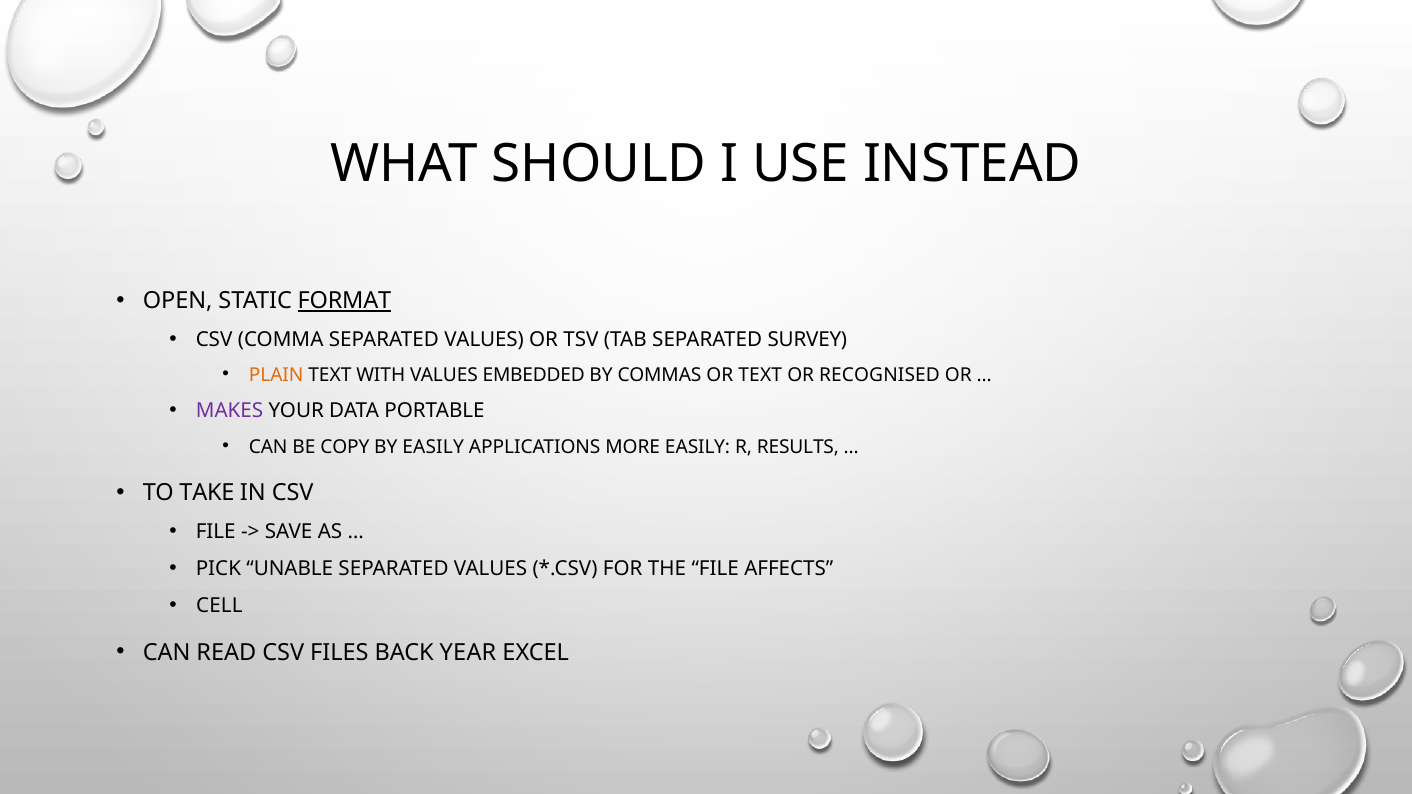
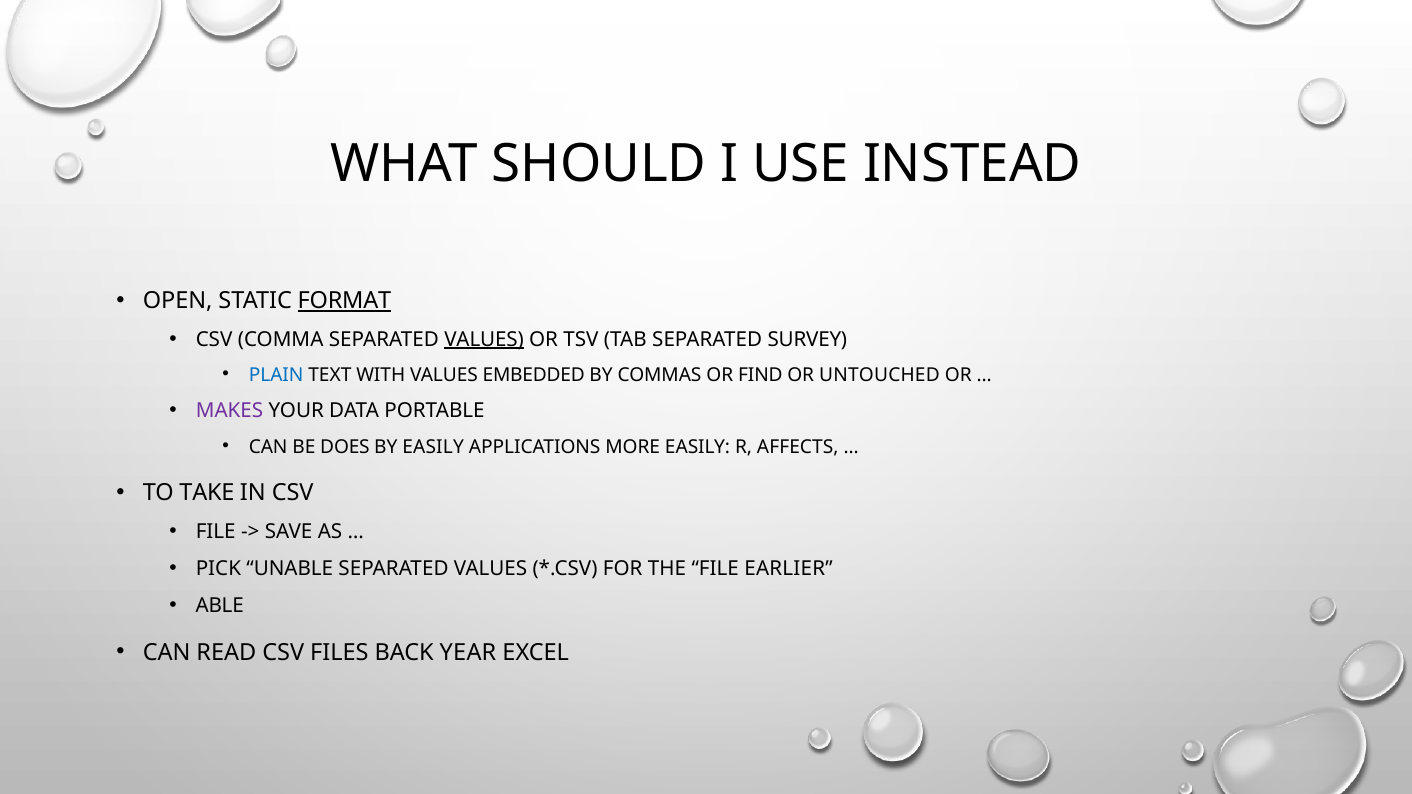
VALUES at (484, 339) underline: none -> present
PLAIN colour: orange -> blue
OR TEXT: TEXT -> FIND
RECOGNISED: RECOGNISED -> UNTOUCHED
COPY: COPY -> DOES
RESULTS: RESULTS -> AFFECTS
AFFECTS: AFFECTS -> EARLIER
CELL: CELL -> ABLE
